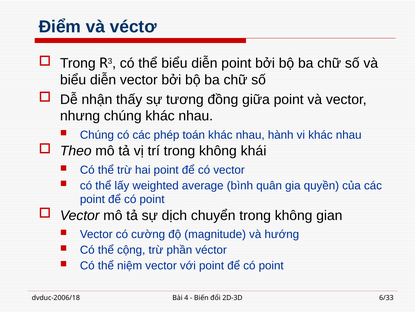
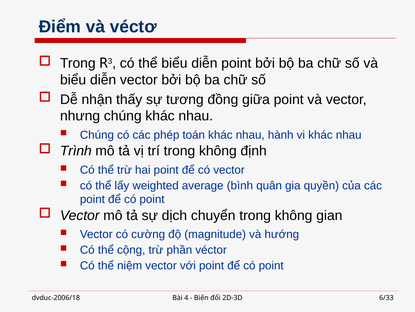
Theo: Theo -> Trình
khái: khái -> định
